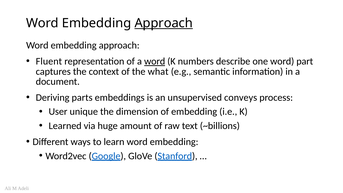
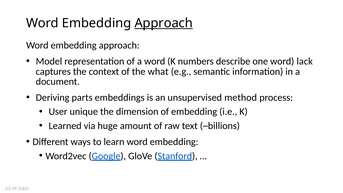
Fluent: Fluent -> Model
word at (155, 61) underline: present -> none
part: part -> lack
conveys: conveys -> method
